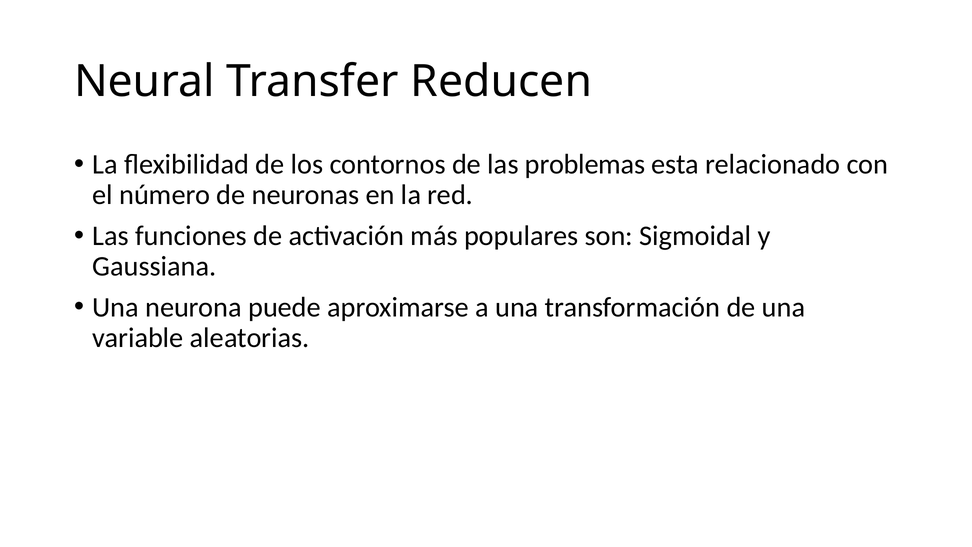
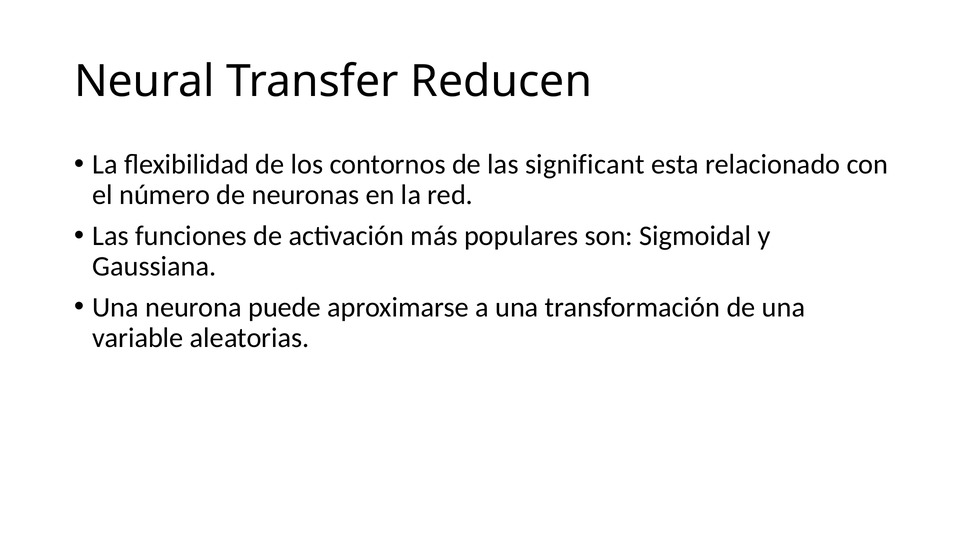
problemas: problemas -> significant
